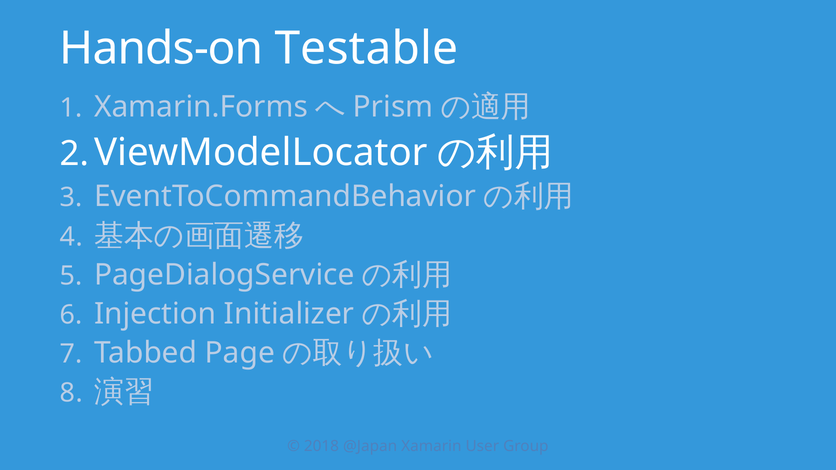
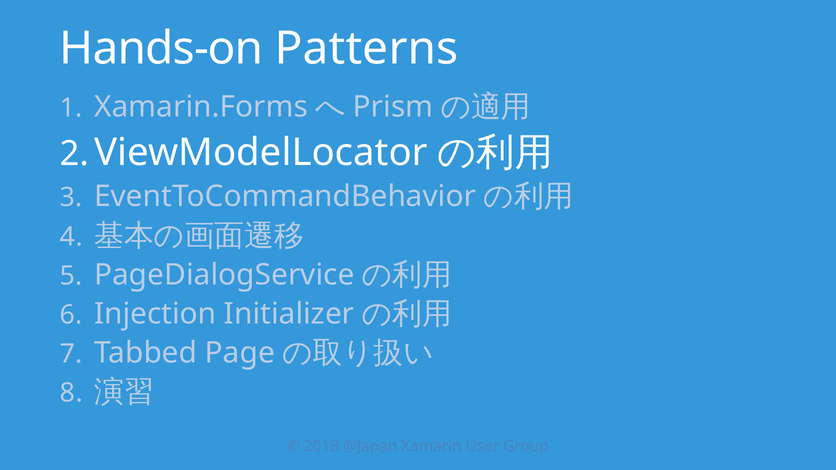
Testable: Testable -> Patterns
